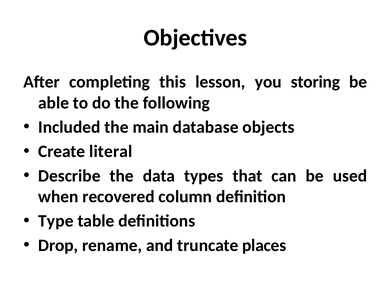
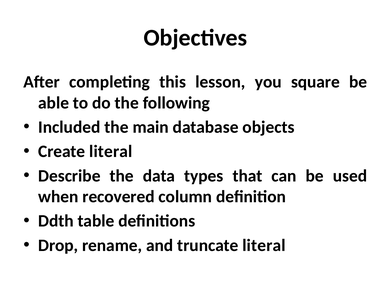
storing: storing -> square
Type: Type -> Ddth
truncate places: places -> literal
